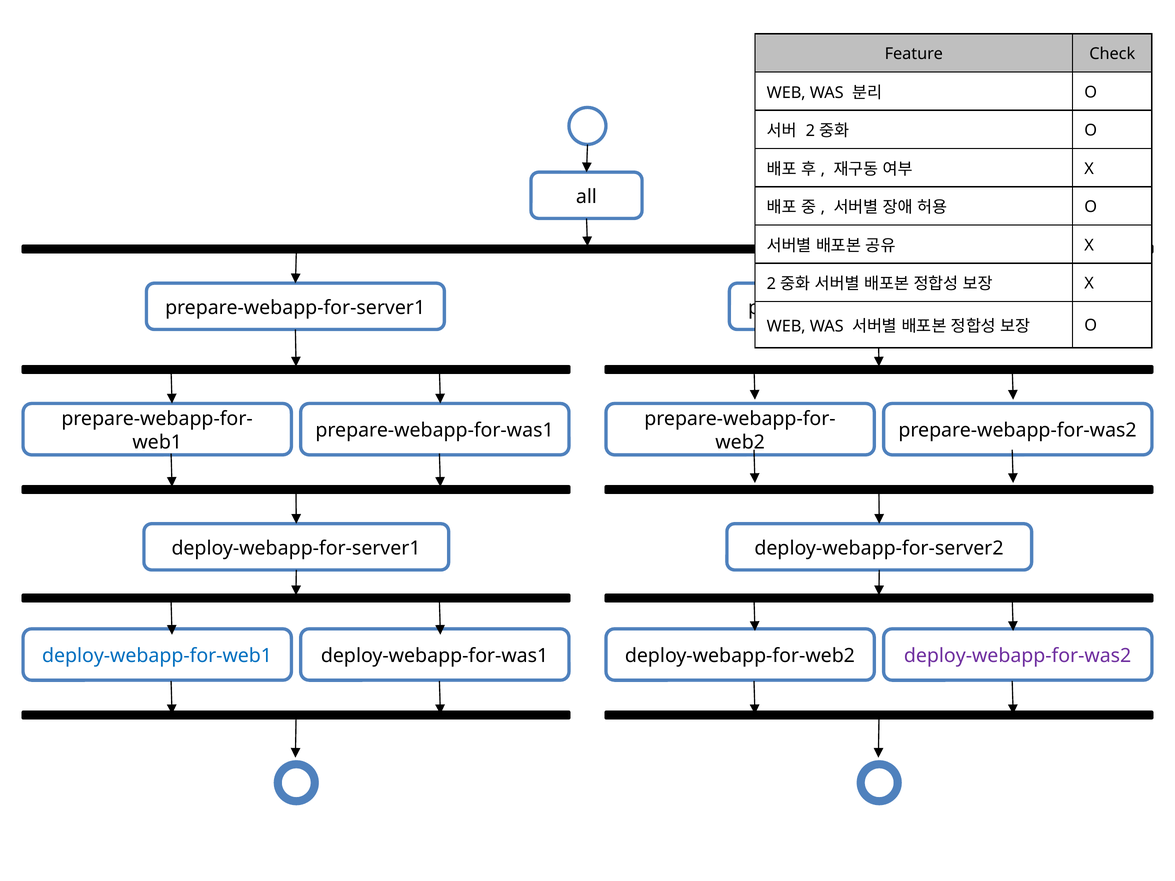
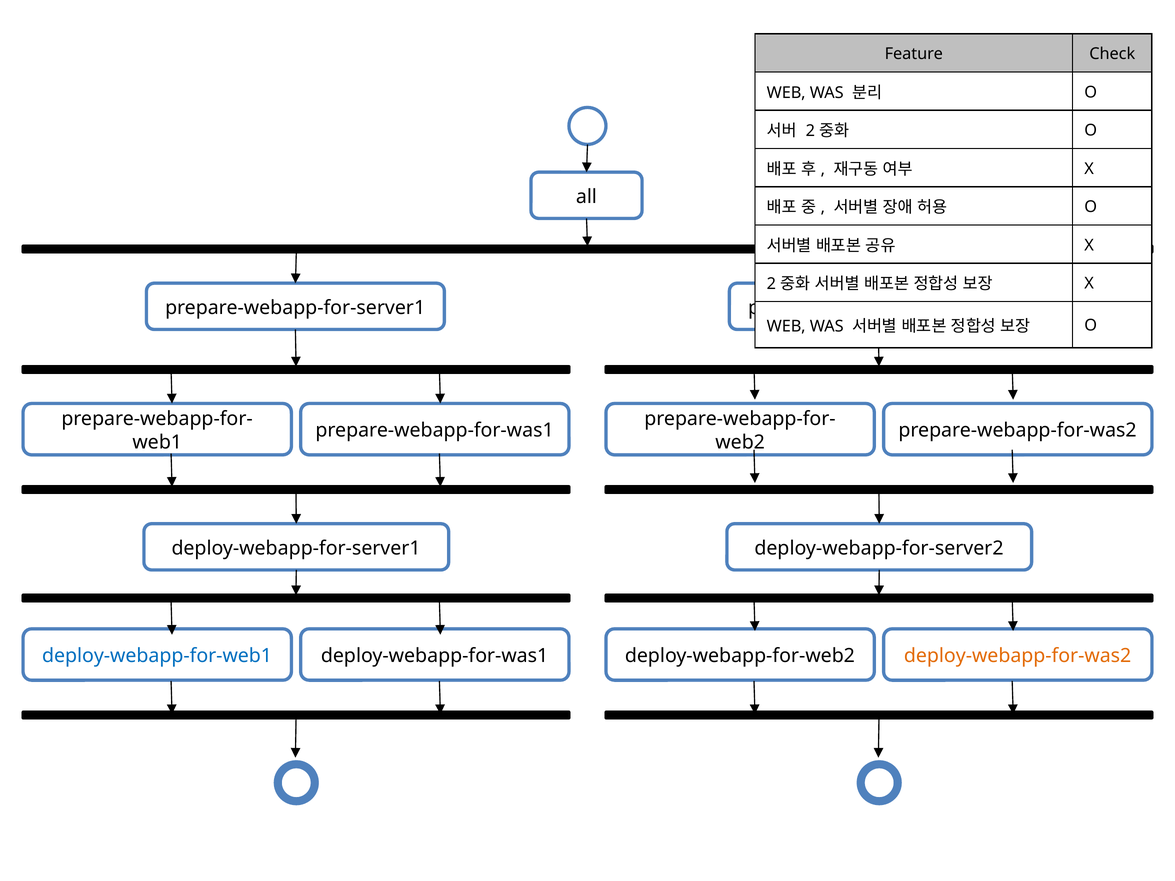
deploy-webapp-for-was2 colour: purple -> orange
